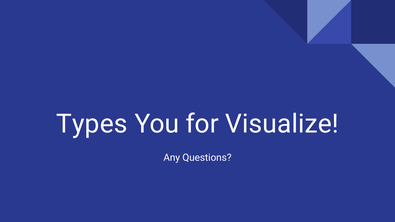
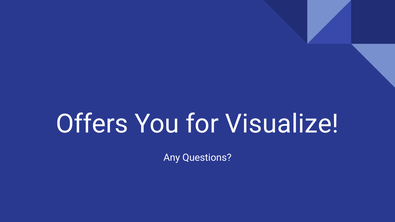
Types: Types -> Offers
